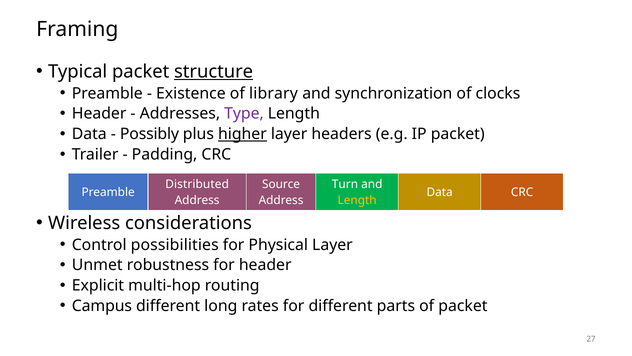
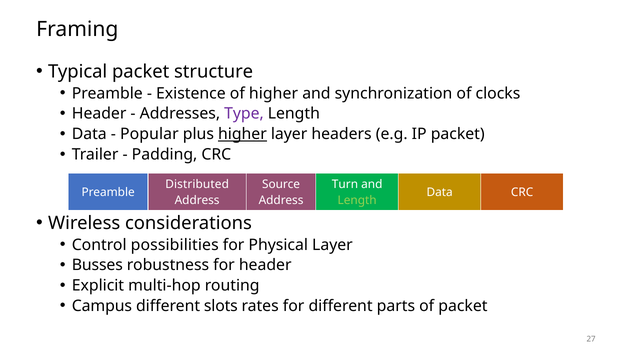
structure underline: present -> none
of library: library -> higher
Possibly: Possibly -> Popular
Length at (357, 200) colour: yellow -> light green
Unmet: Unmet -> Busses
long: long -> slots
